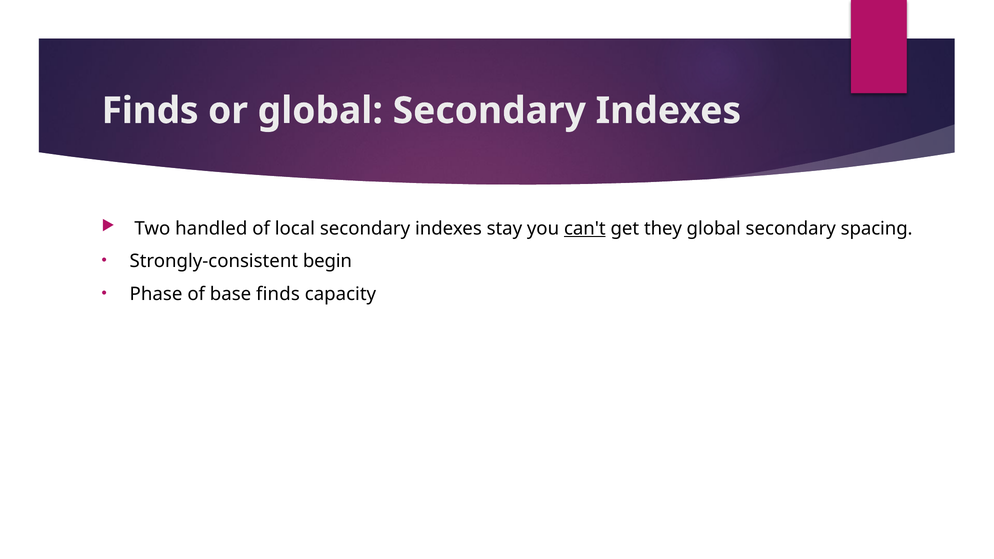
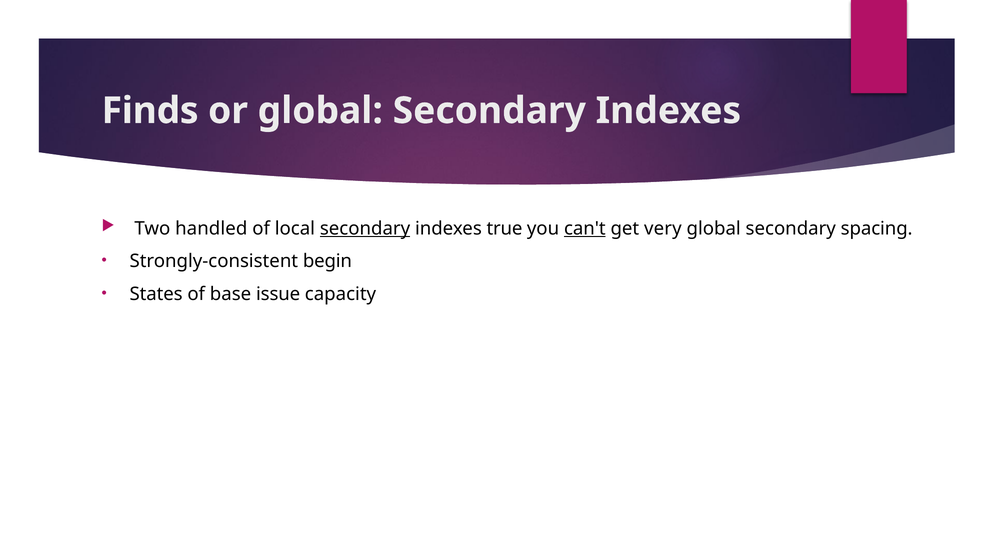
secondary at (365, 228) underline: none -> present
stay: stay -> true
they: they -> very
Phase: Phase -> States
base finds: finds -> issue
